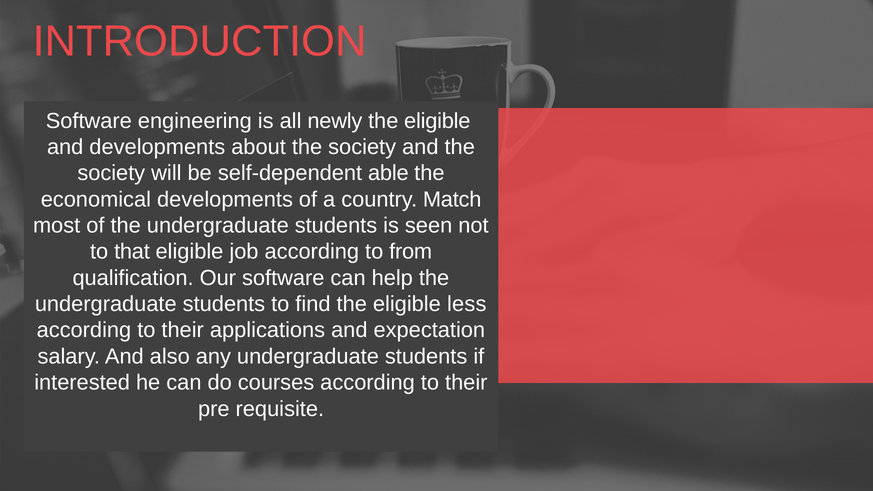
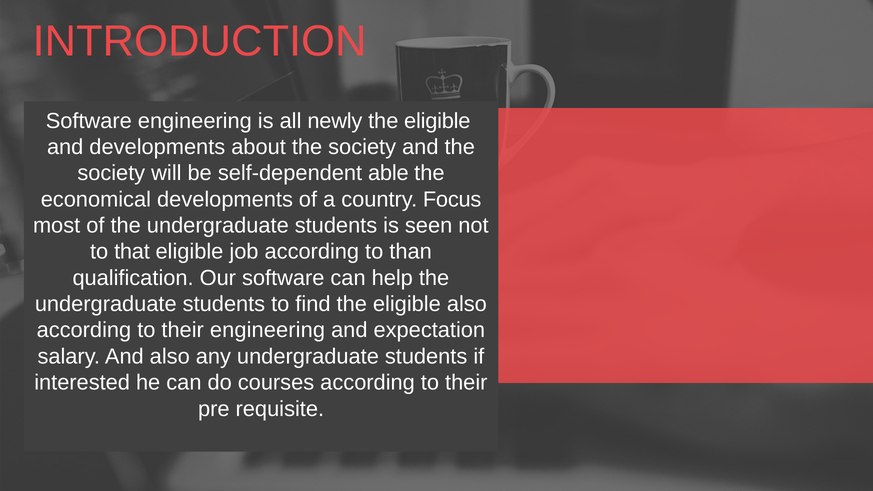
Match: Match -> Focus
from: from -> than
eligible less: less -> also
their applications: applications -> engineering
